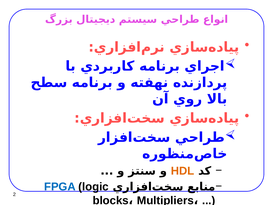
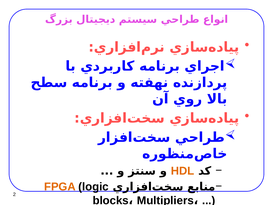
FPGA colour: blue -> orange
